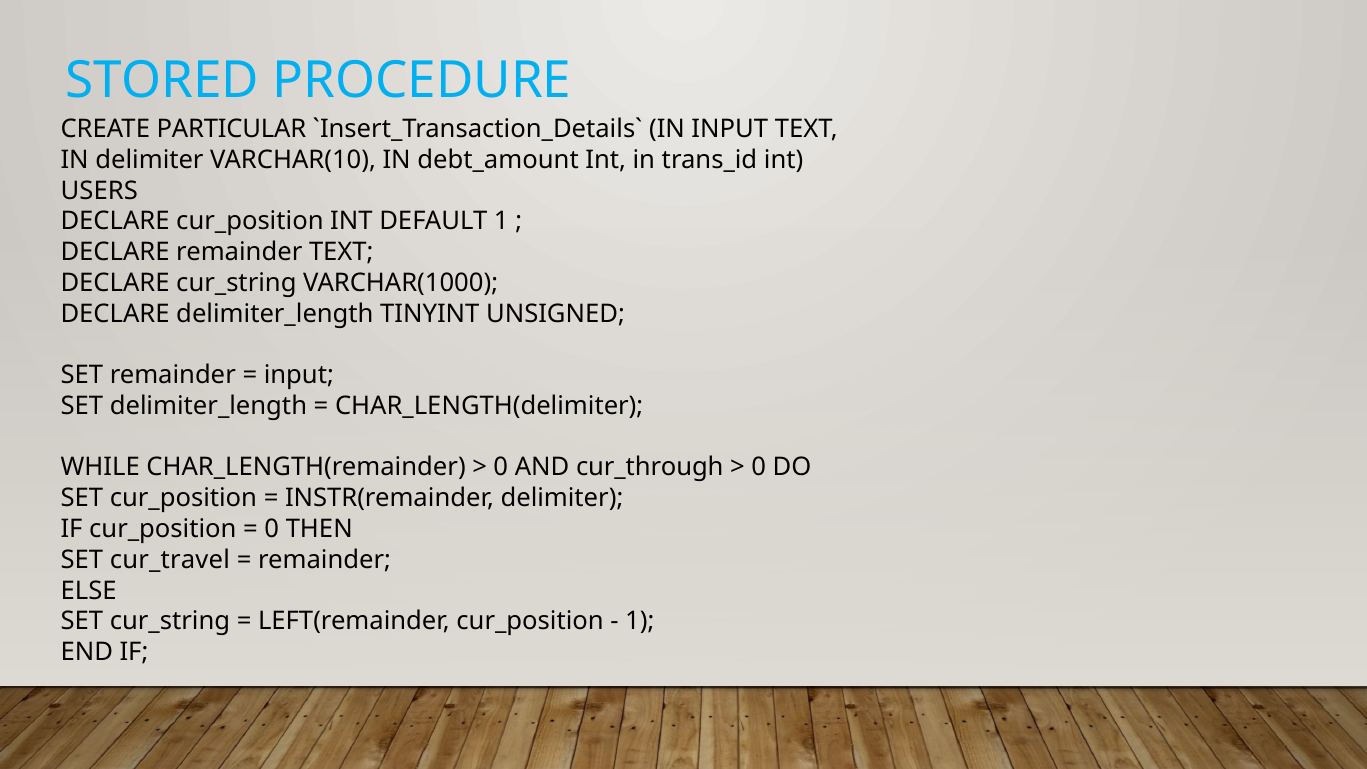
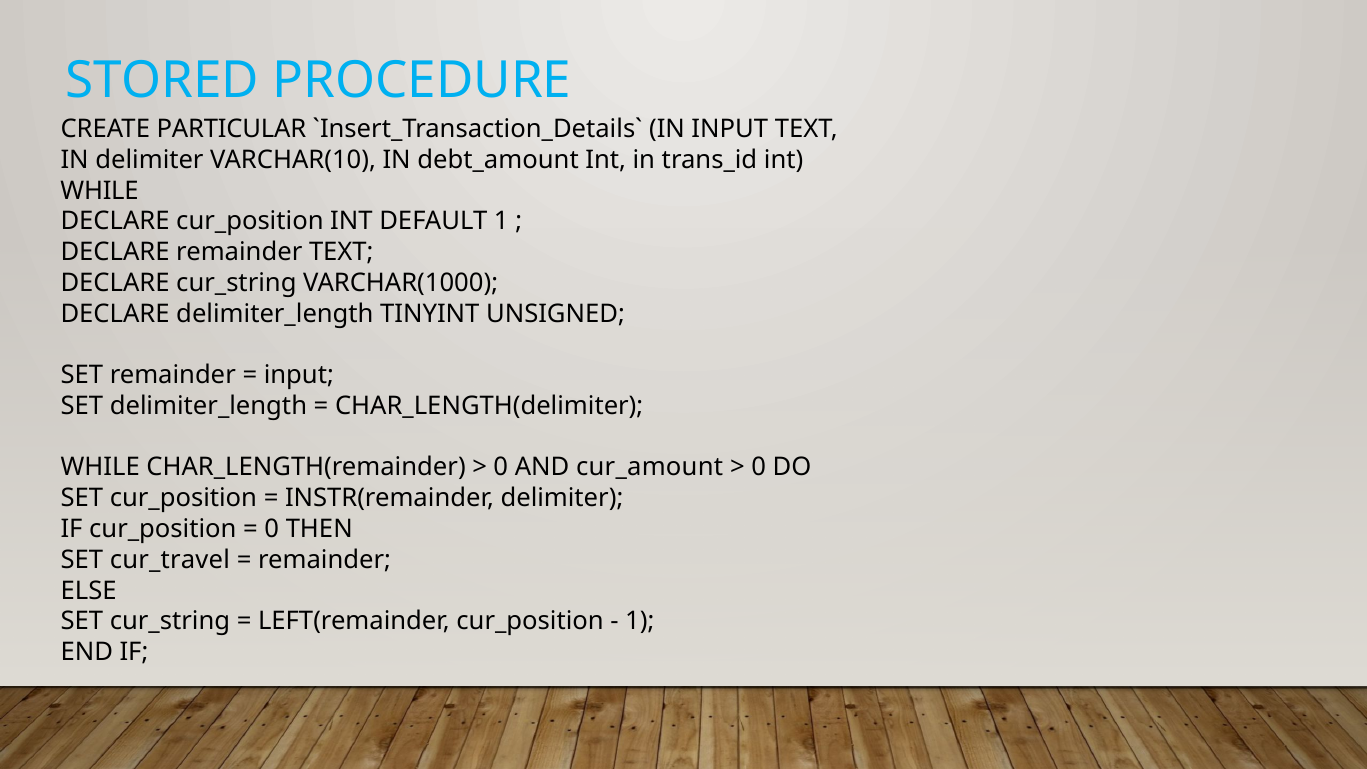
USERS at (99, 191): USERS -> WHILE
cur_through: cur_through -> cur_amount
